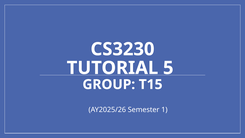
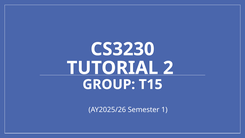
5: 5 -> 2
